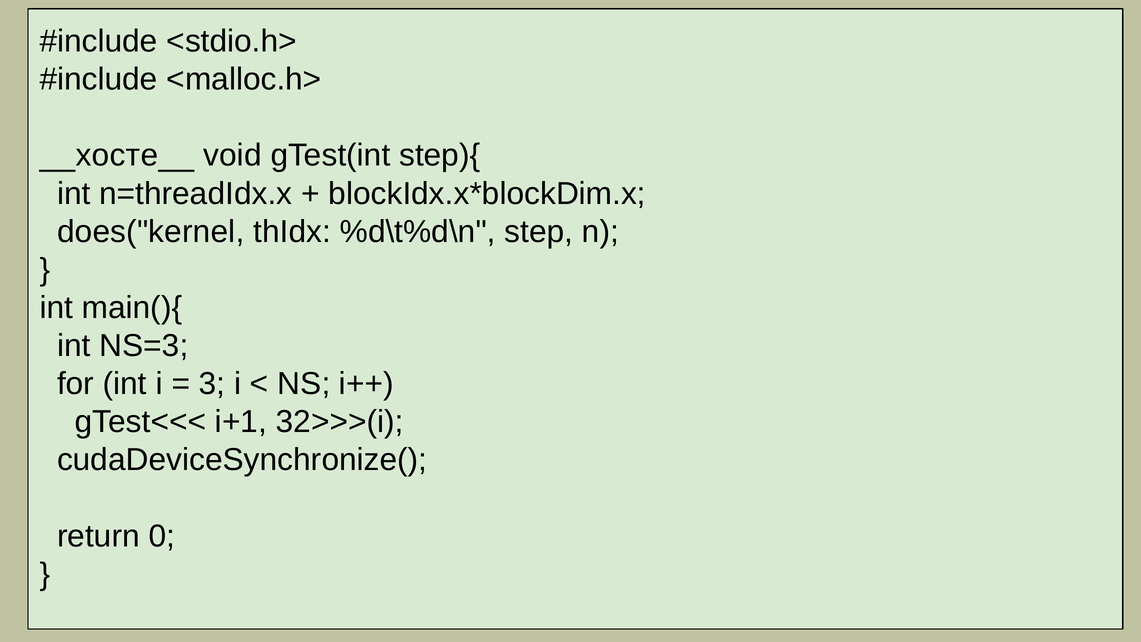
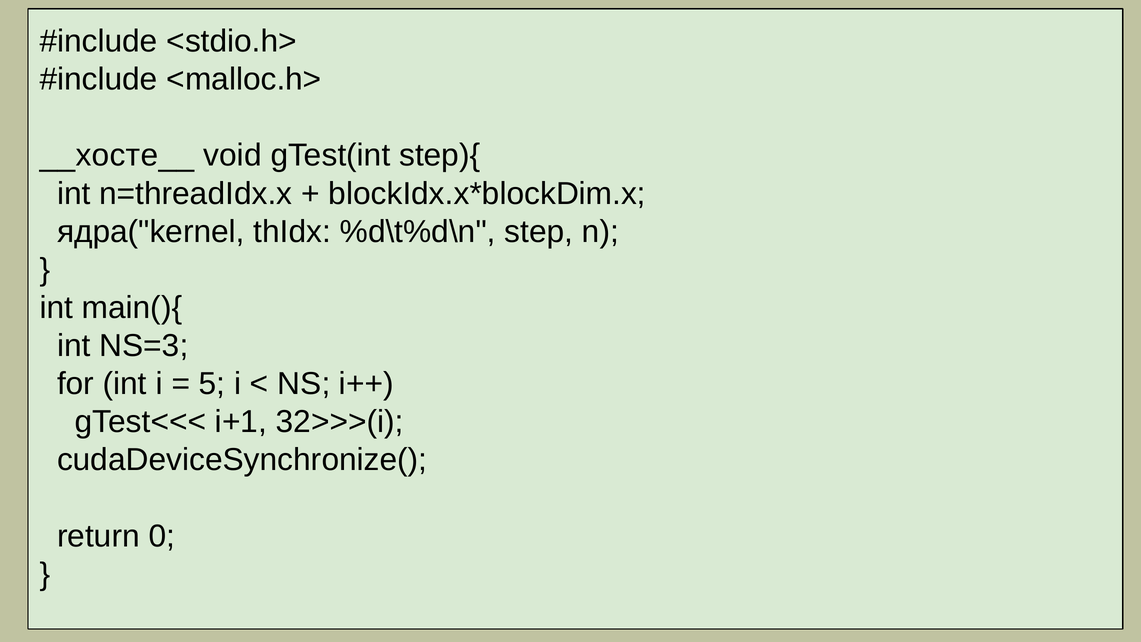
does("kernel: does("kernel -> ядра("kernel
3: 3 -> 5
